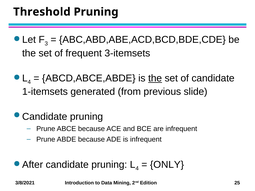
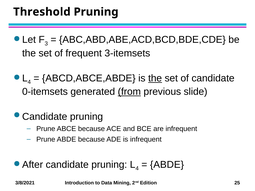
1-itemsets: 1-itemsets -> 0-itemsets
from underline: none -> present
ONLY at (167, 165): ONLY -> ABDE
